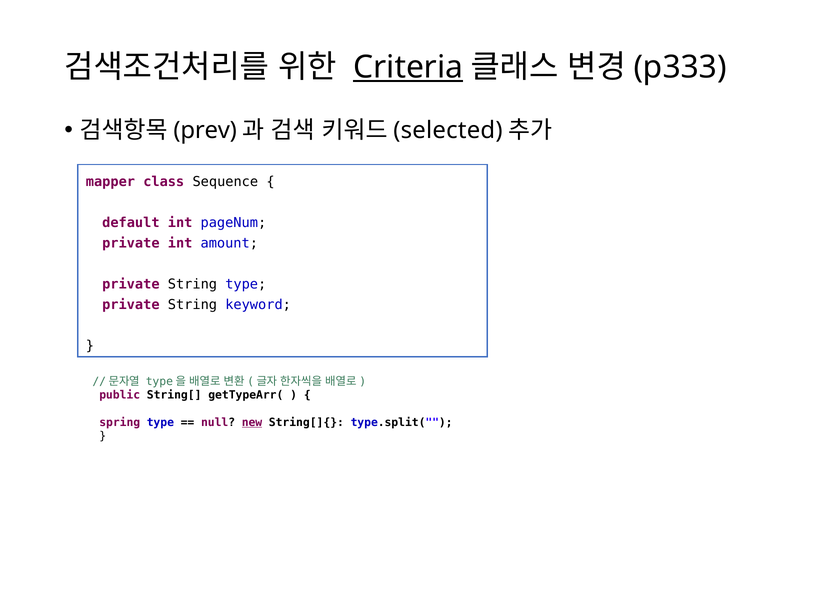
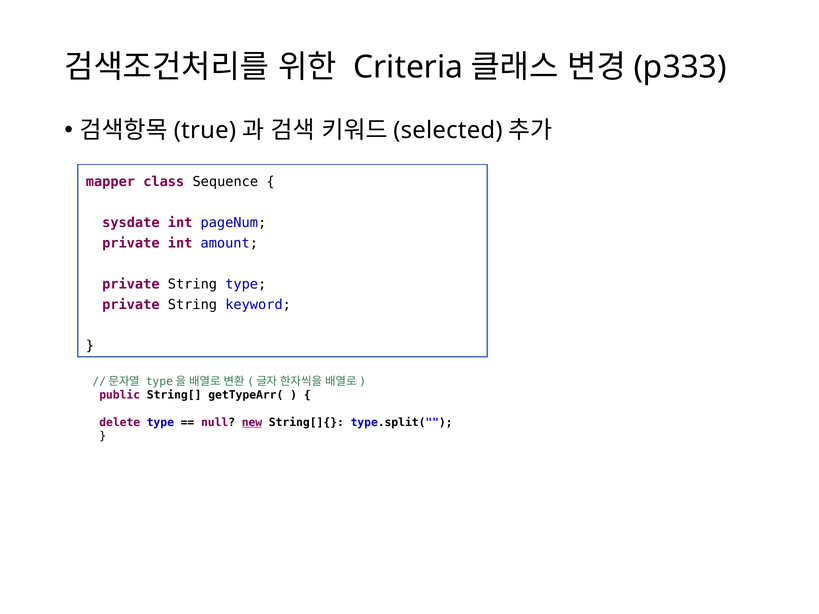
Criteria underline: present -> none
prev: prev -> true
default: default -> sysdate
spring: spring -> delete
